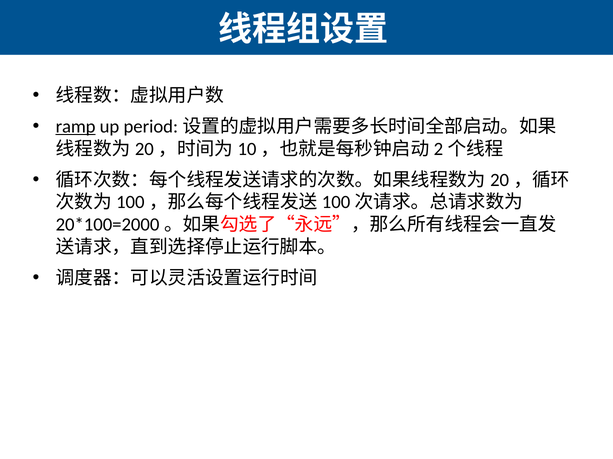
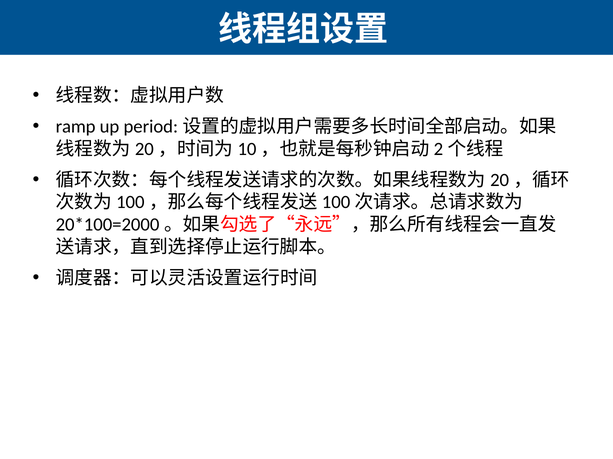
ramp underline: present -> none
